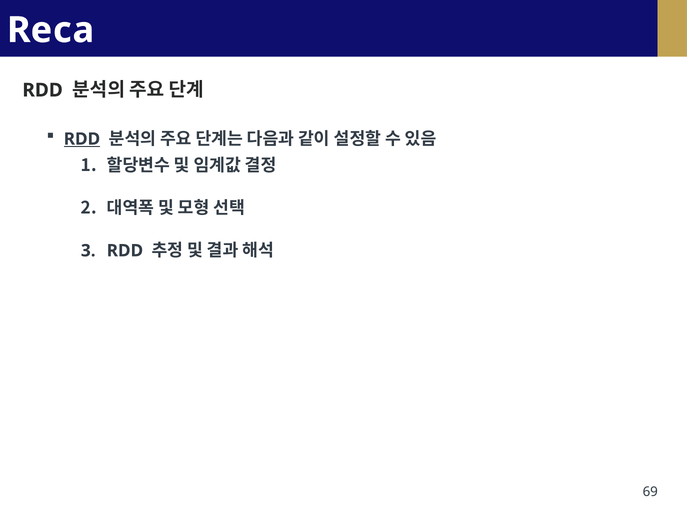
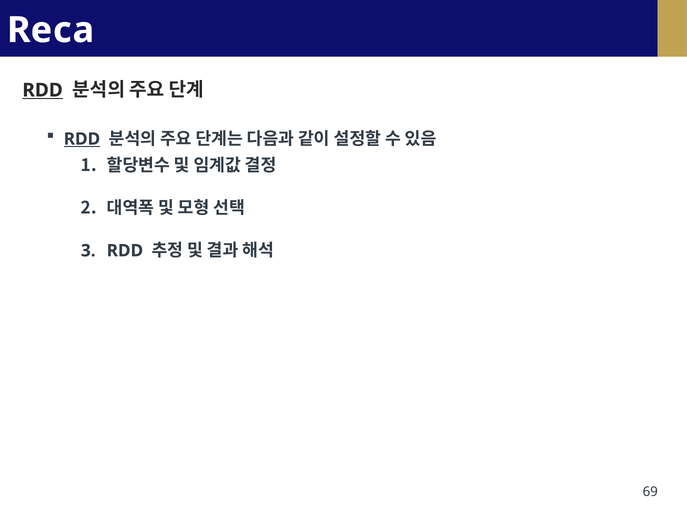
RDD at (43, 90) underline: none -> present
